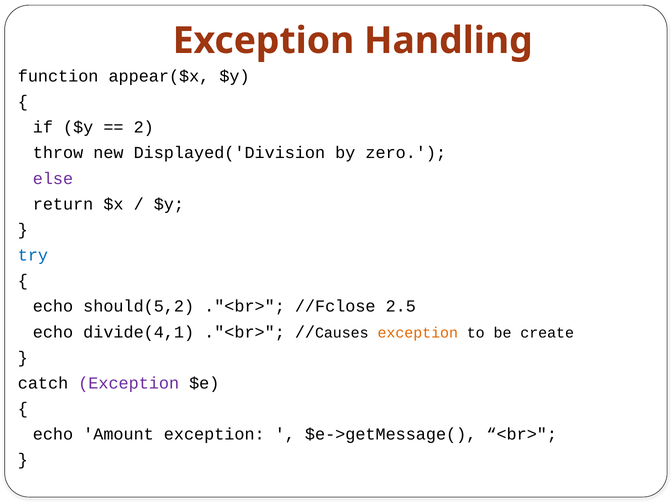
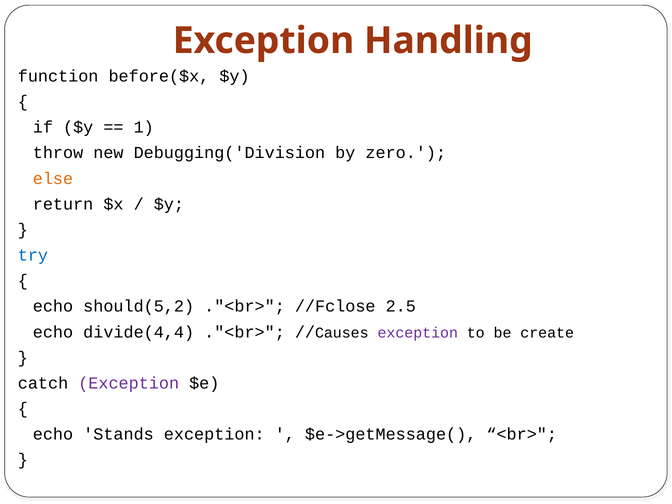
appear($x: appear($x -> before($x
2: 2 -> 1
Displayed('Division: Displayed('Division -> Debugging('Division
else colour: purple -> orange
divide(4,1: divide(4,1 -> divide(4,4
exception at (418, 333) colour: orange -> purple
Amount: Amount -> Stands
